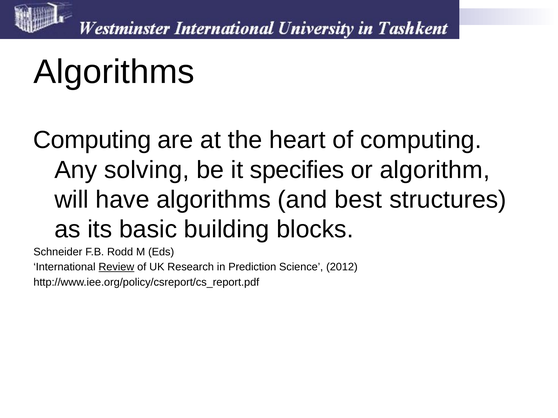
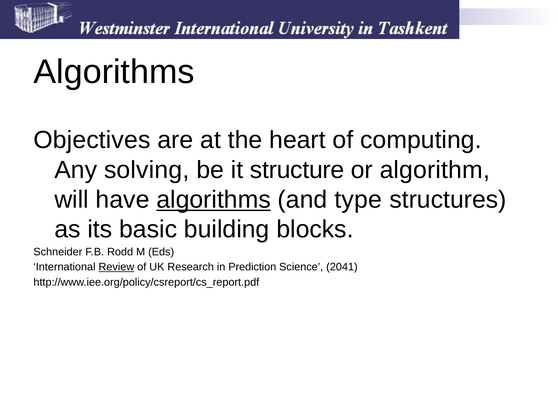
Computing at (92, 140): Computing -> Objectives
specifies: specifies -> structure
algorithms at (214, 200) underline: none -> present
best: best -> type
2012: 2012 -> 2041
